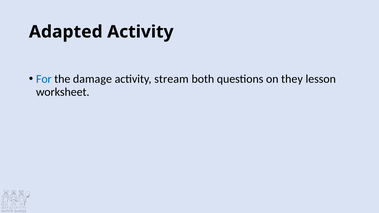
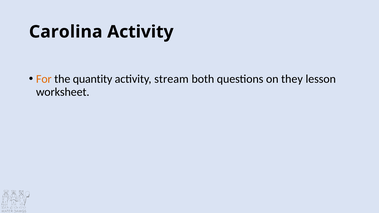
Adapted: Adapted -> Carolina
For colour: blue -> orange
damage: damage -> quantity
